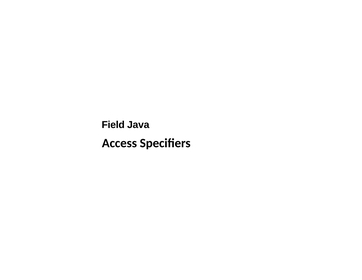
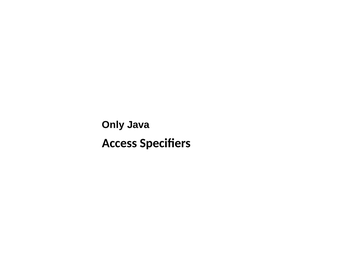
Field: Field -> Only
